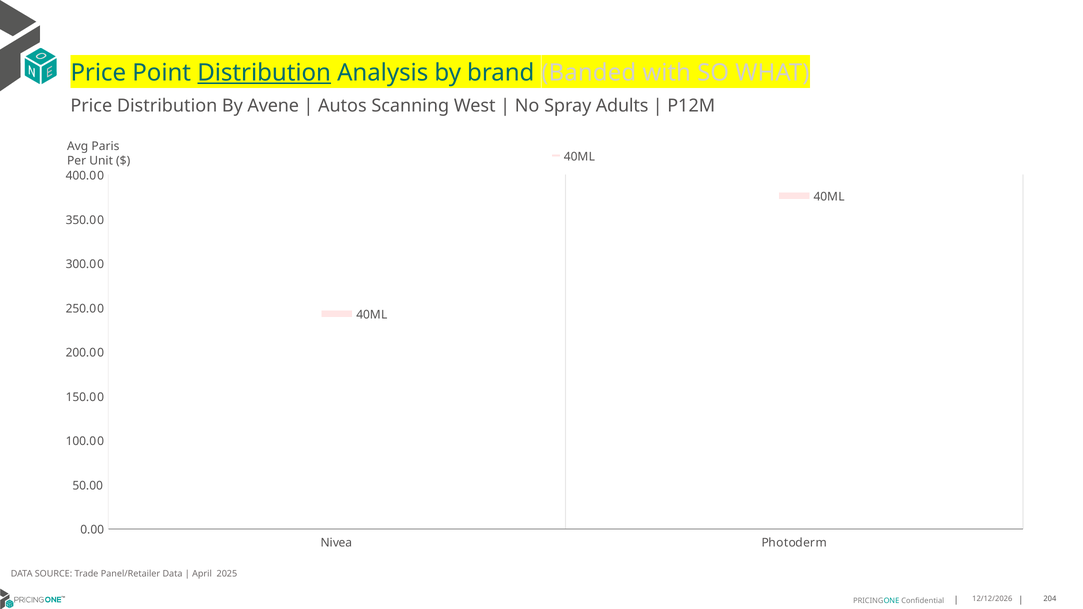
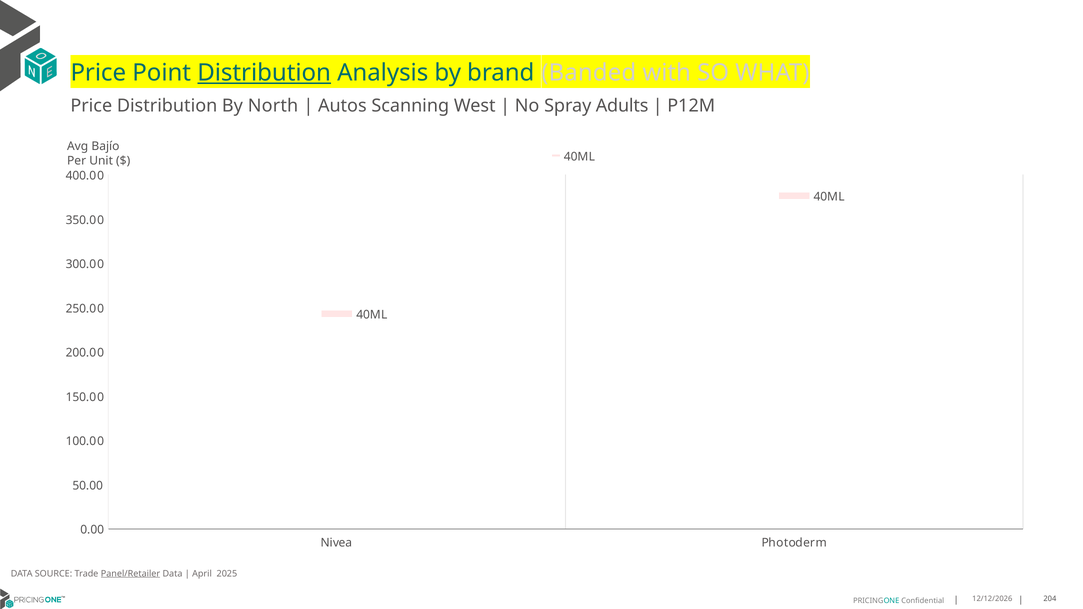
Avene: Avene -> North
Paris: Paris -> Bajío
Panel/Retailer underline: none -> present
